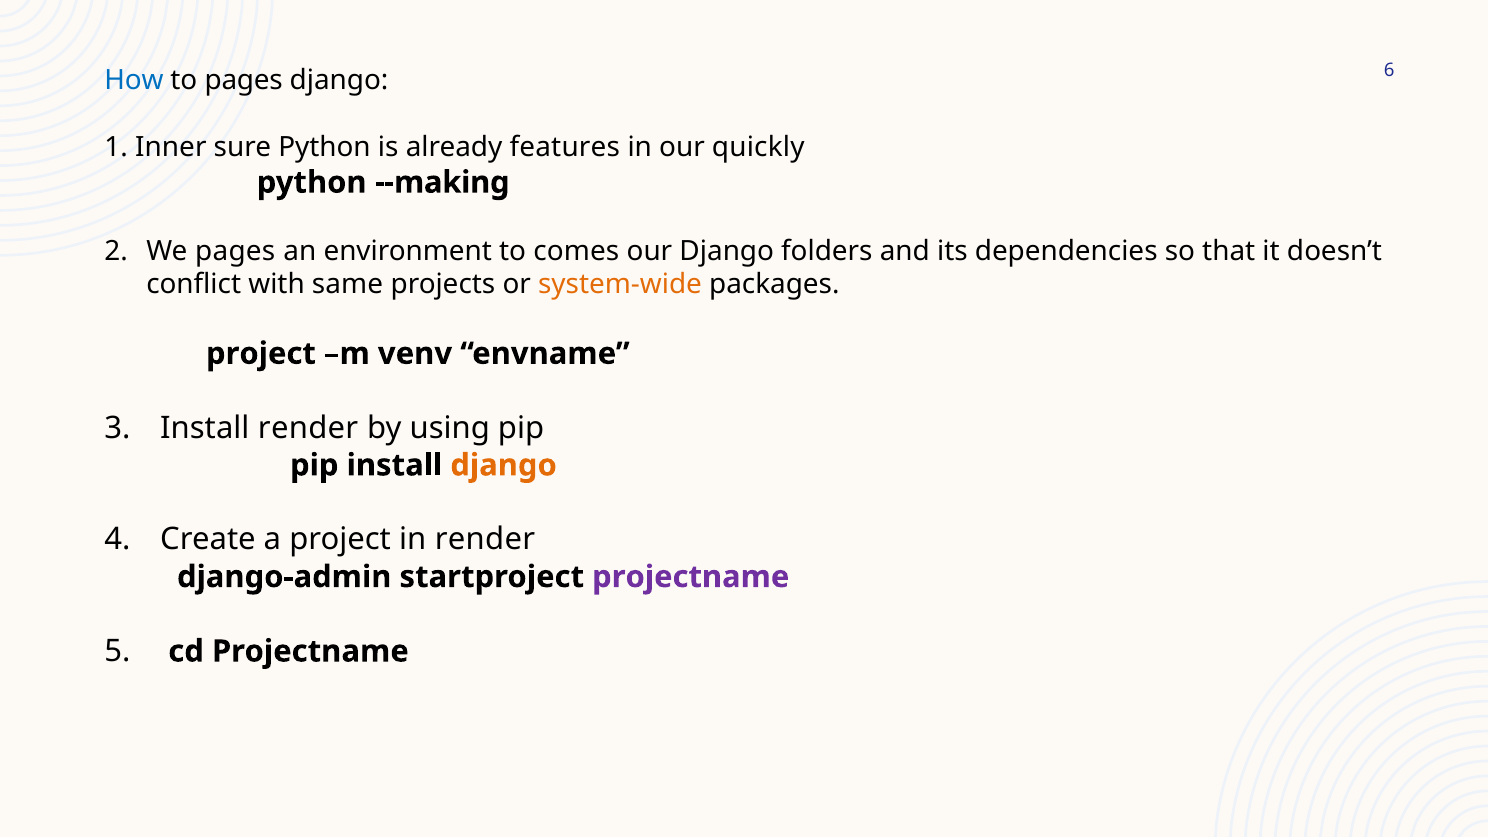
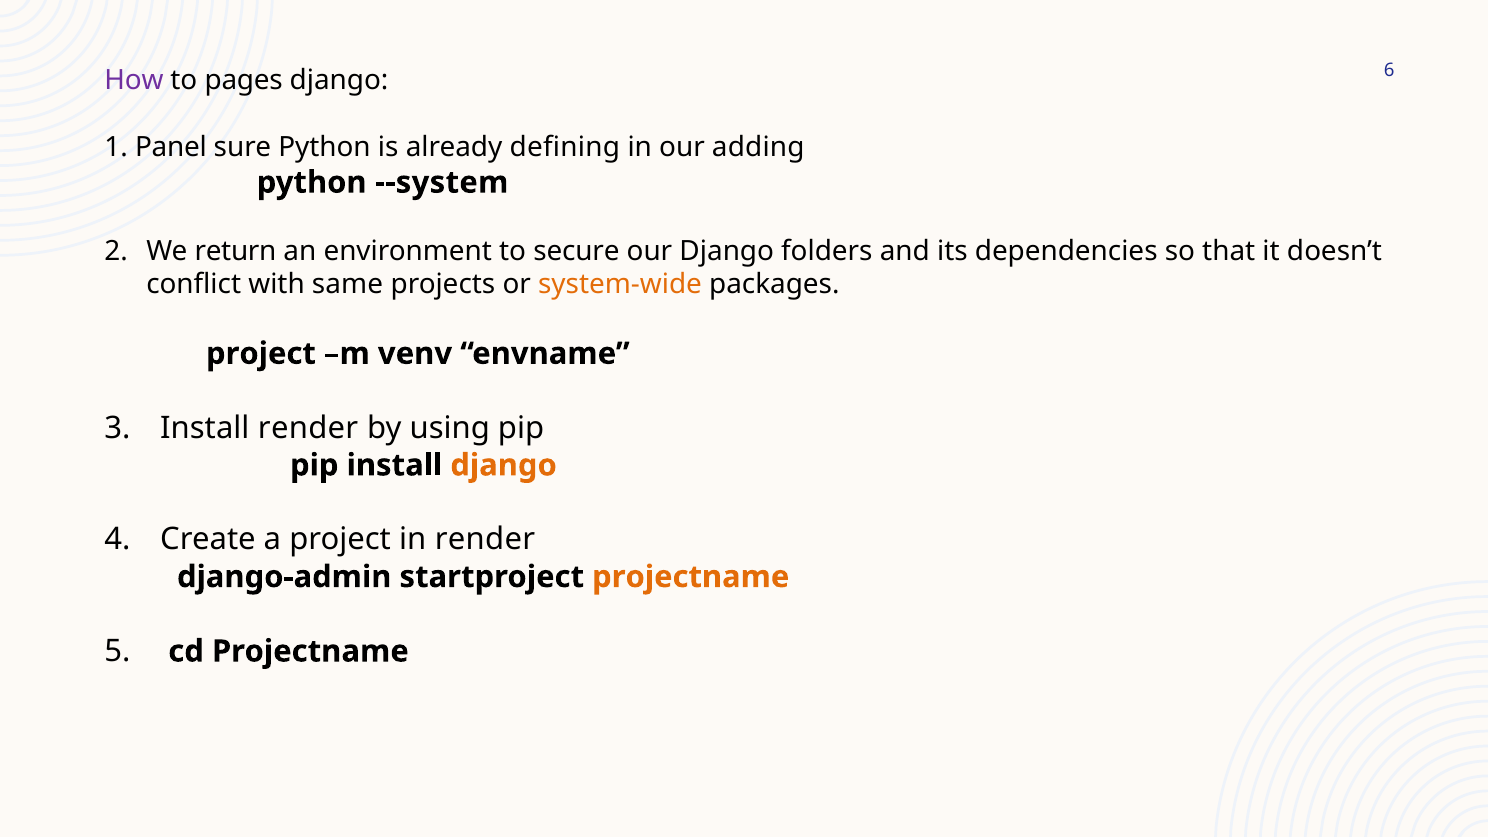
How colour: blue -> purple
Inner: Inner -> Panel
features: features -> defining
quickly: quickly -> adding
--making: --making -> --system
We pages: pages -> return
comes: comes -> secure
projectname at (691, 577) colour: purple -> orange
